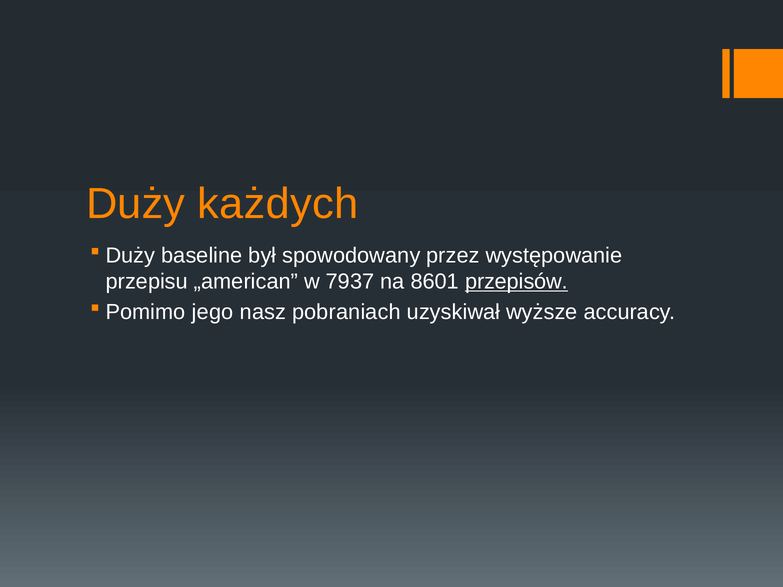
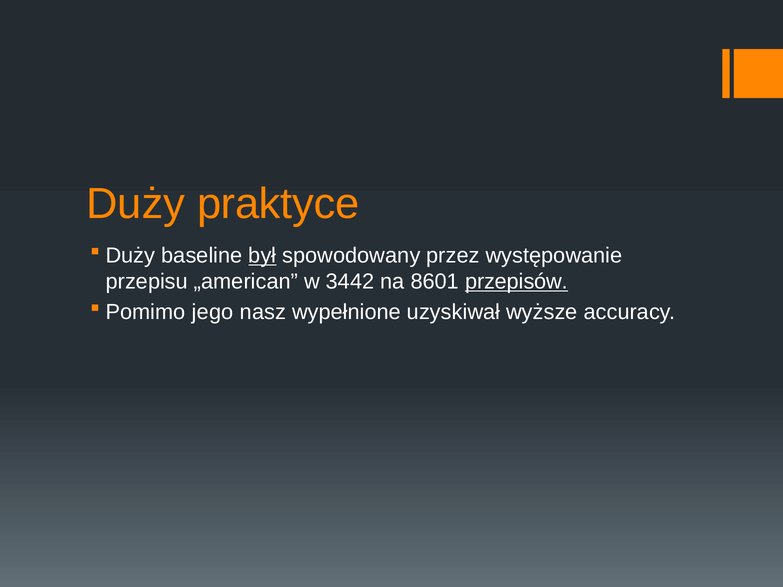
każdych: każdych -> praktyce
był underline: none -> present
7937: 7937 -> 3442
pobraniach: pobraniach -> wypełnione
